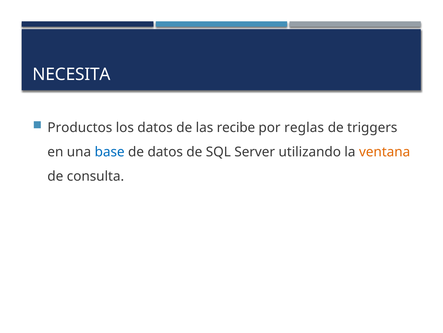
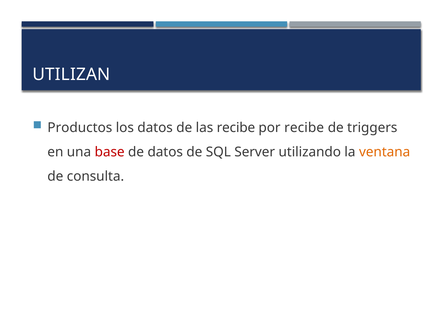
NECESITA: NECESITA -> UTILIZAN
por reglas: reglas -> recibe
base colour: blue -> red
